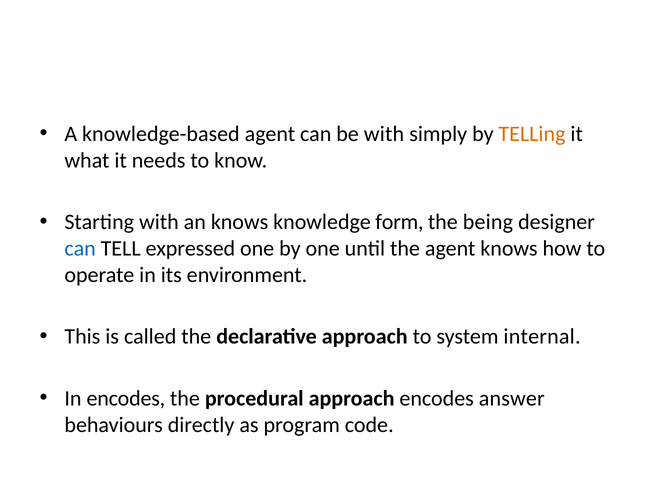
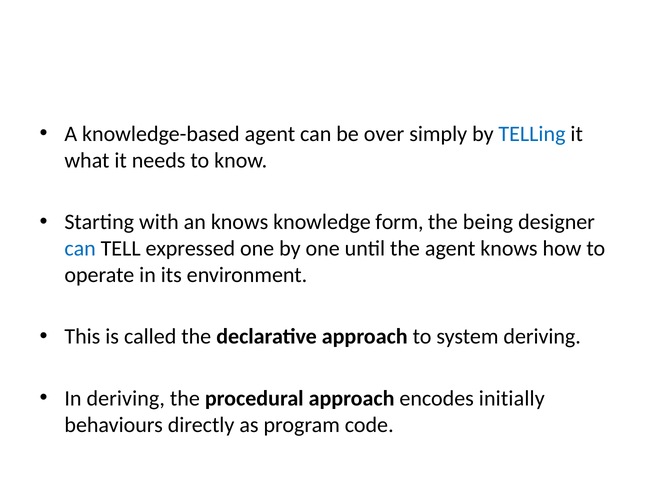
be with: with -> over
TELLing colour: orange -> blue
system internal: internal -> deriving
In encodes: encodes -> deriving
answer: answer -> initially
